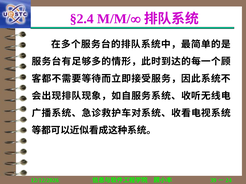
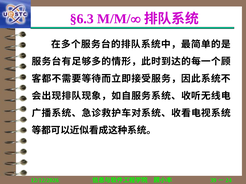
§2.4: §2.4 -> §6.3
